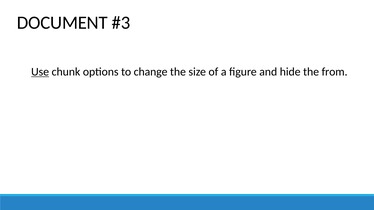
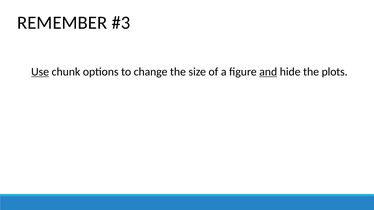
DOCUMENT: DOCUMENT -> REMEMBER
and underline: none -> present
from: from -> plots
